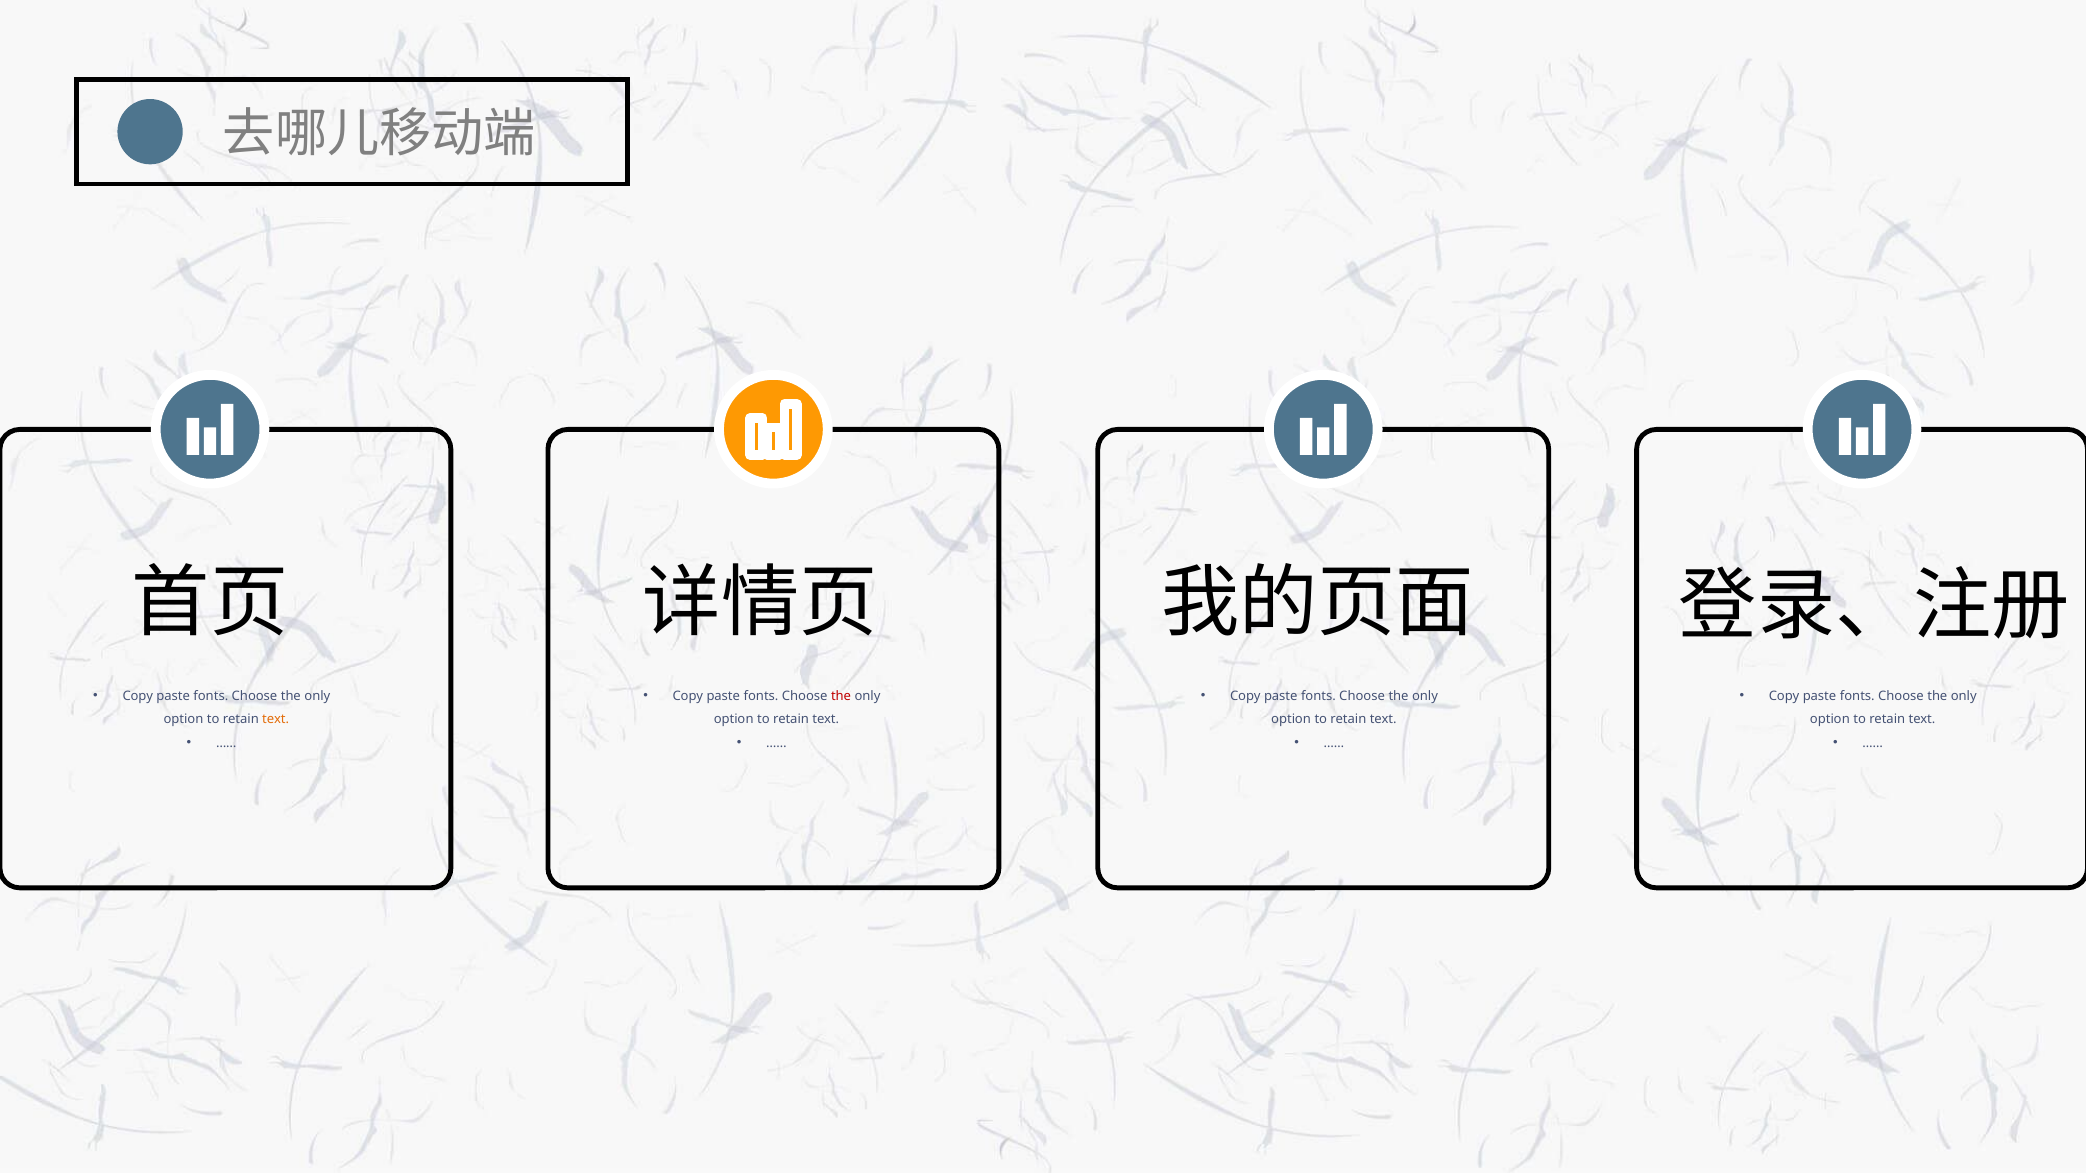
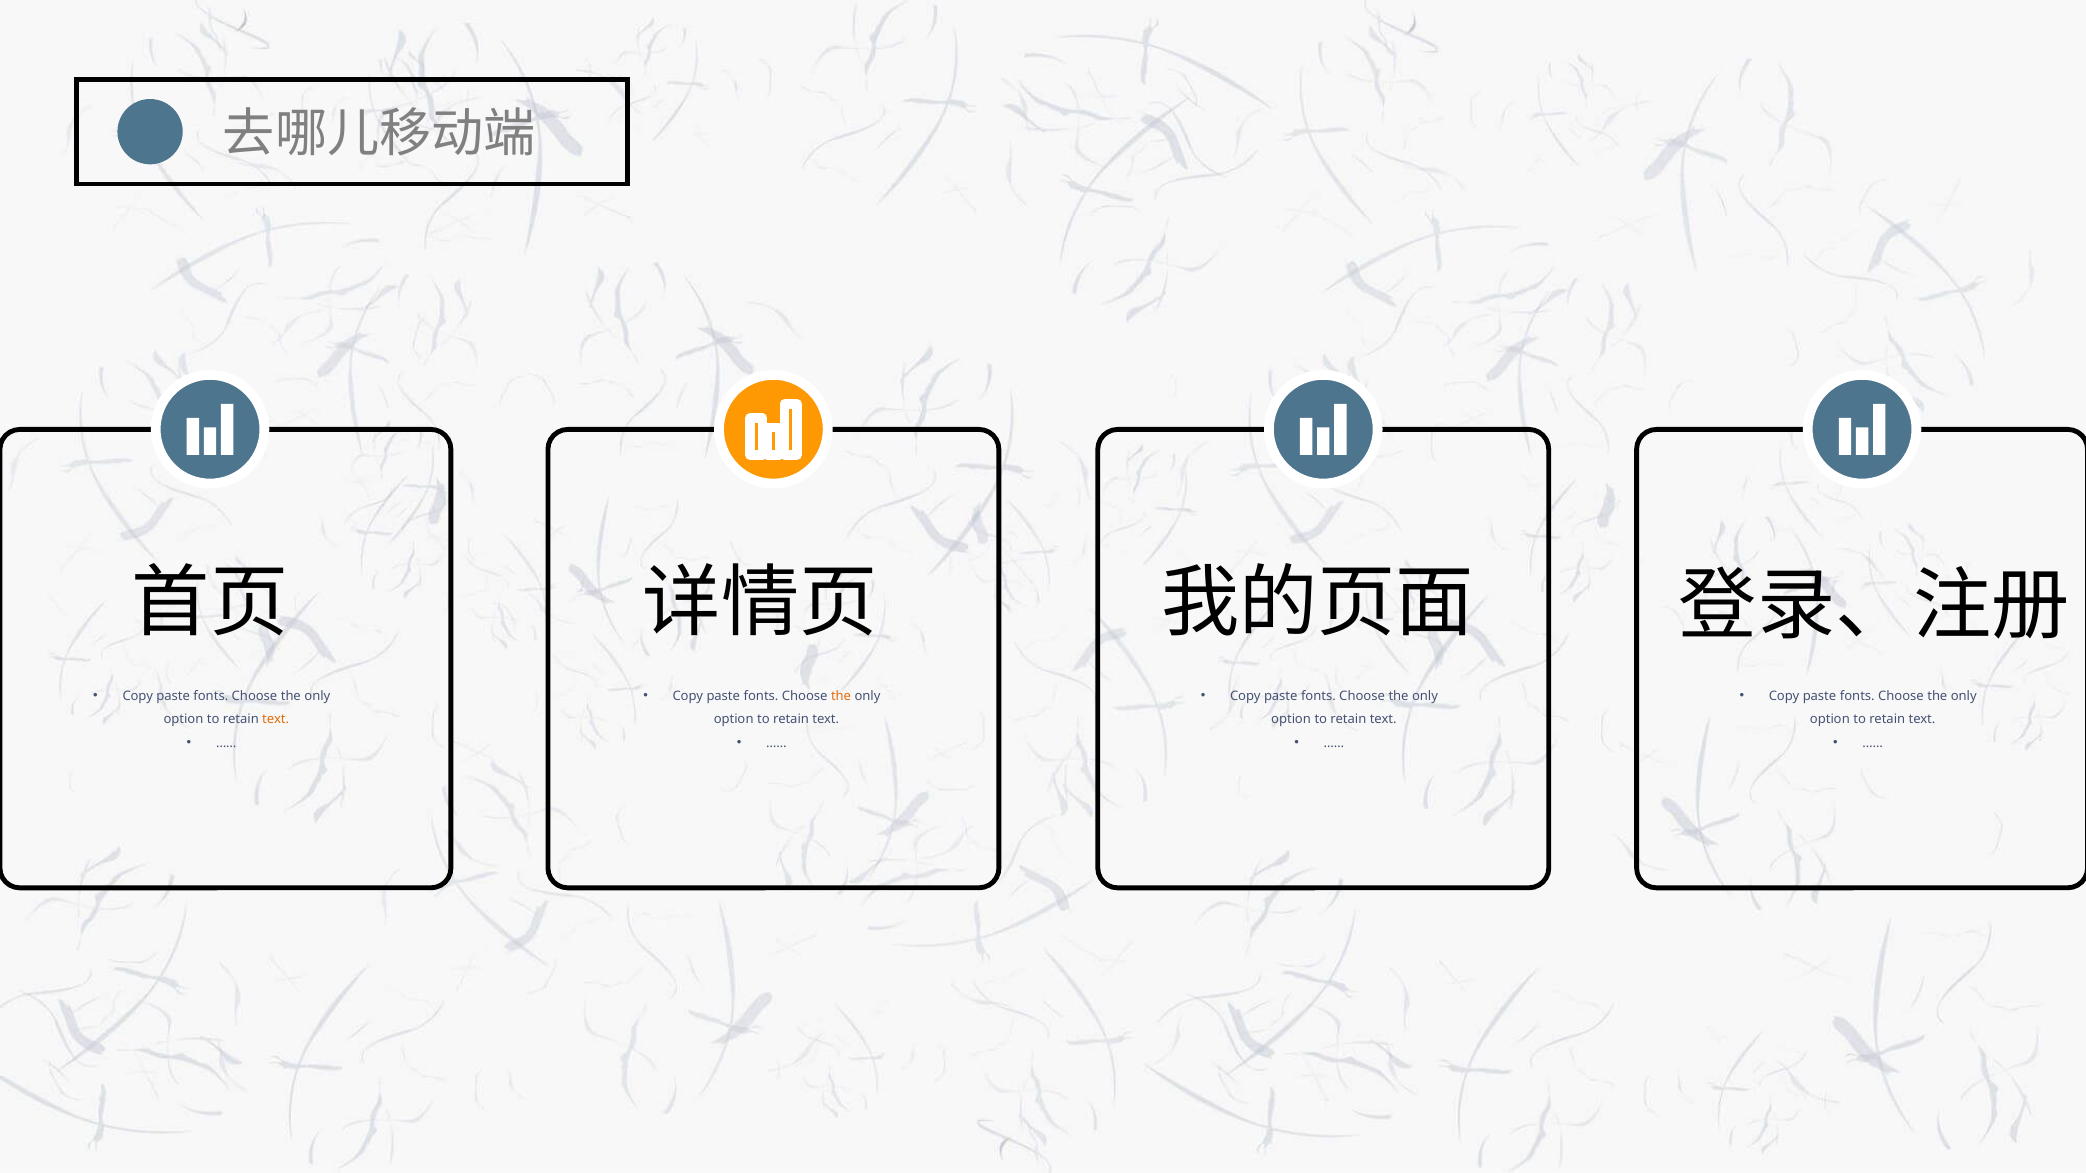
the at (841, 696) colour: red -> orange
